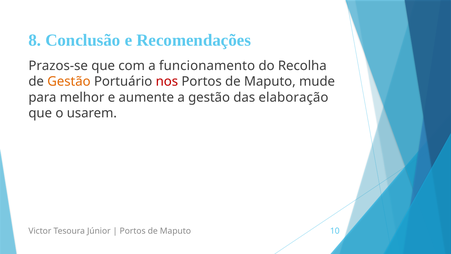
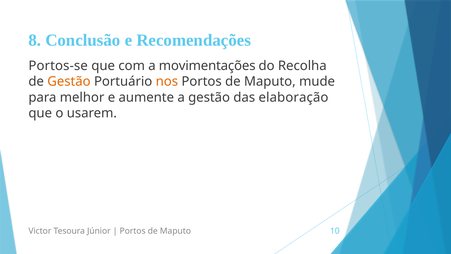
Prazos-se: Prazos-se -> Portos-se
funcionamento: funcionamento -> movimentações
nos colour: red -> orange
